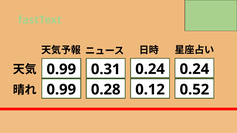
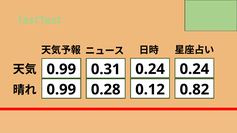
0.52: 0.52 -> 0.82
